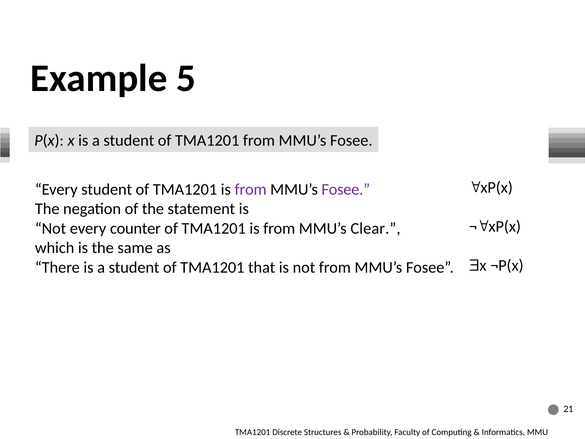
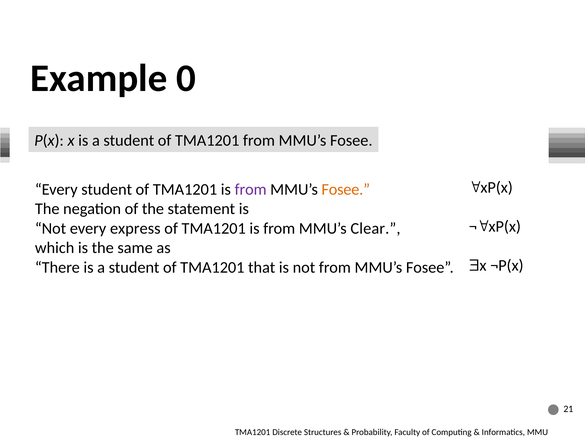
5: 5 -> 0
Fosee at (346, 189) colour: purple -> orange
counter: counter -> express
